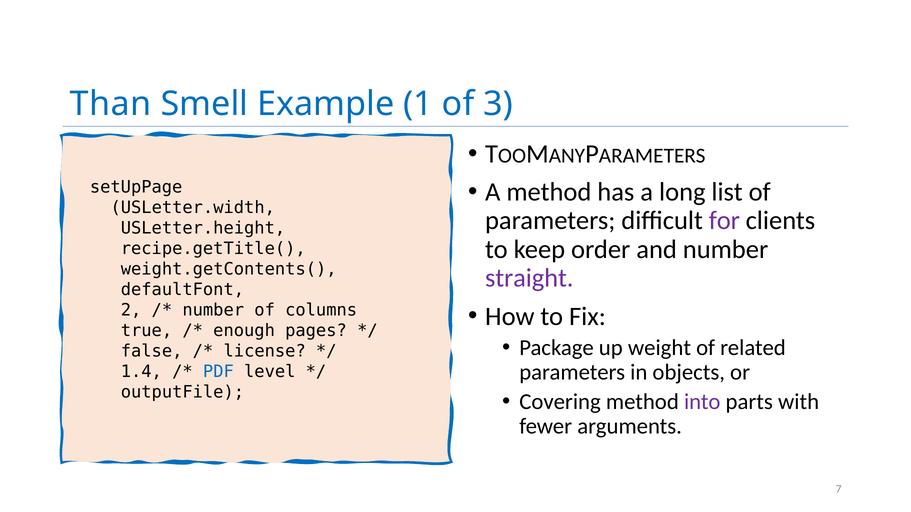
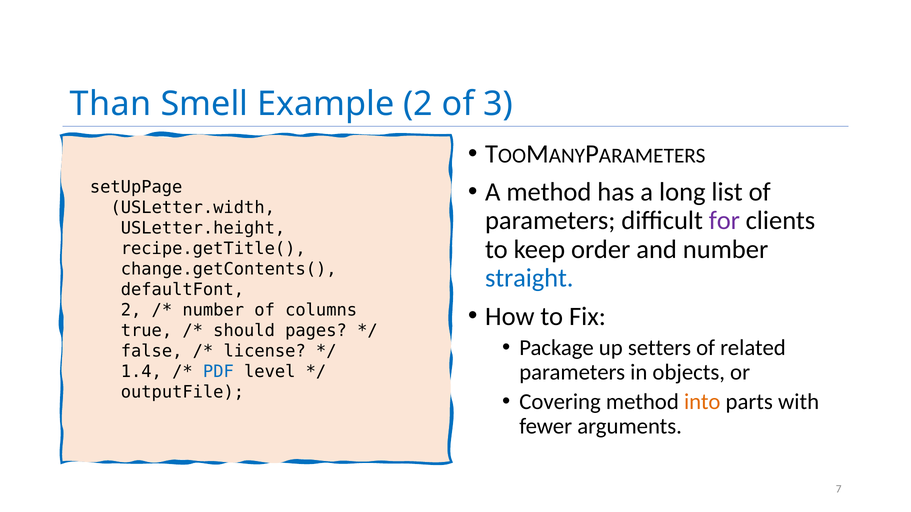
Example 1: 1 -> 2
weight.getContents(: weight.getContents( -> change.getContents(
straight colour: purple -> blue
enough: enough -> should
weight: weight -> setters
into colour: purple -> orange
